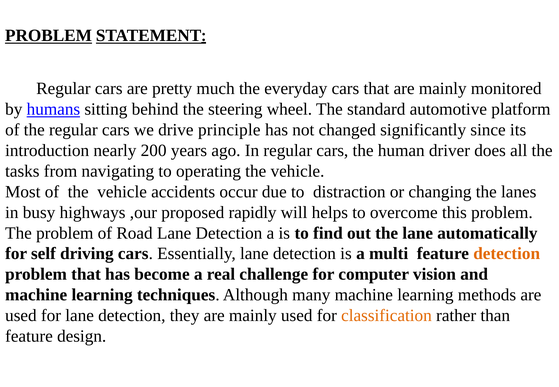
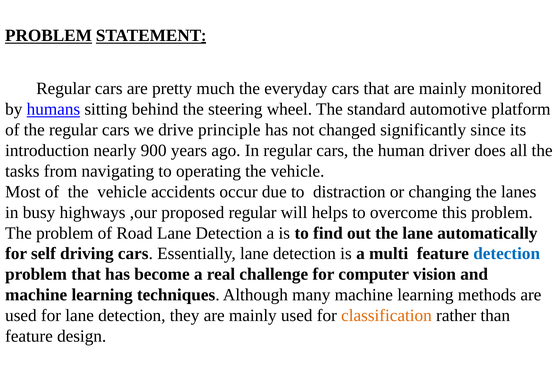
200: 200 -> 900
proposed rapidly: rapidly -> regular
detection at (507, 254) colour: orange -> blue
